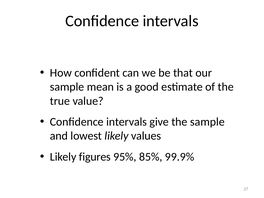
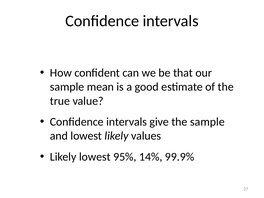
Likely figures: figures -> lowest
85%: 85% -> 14%
